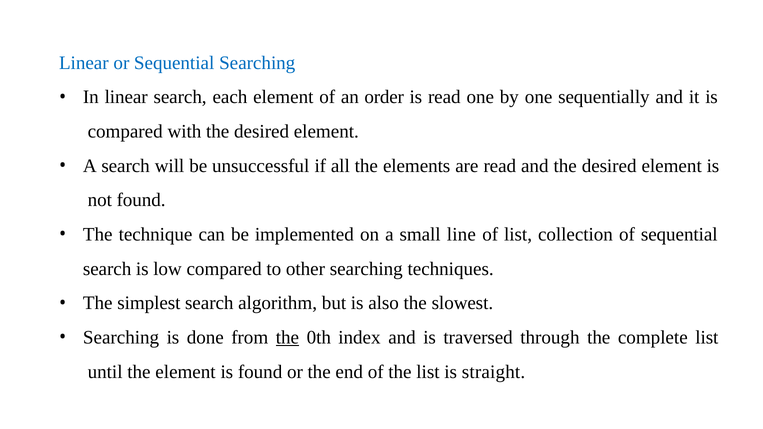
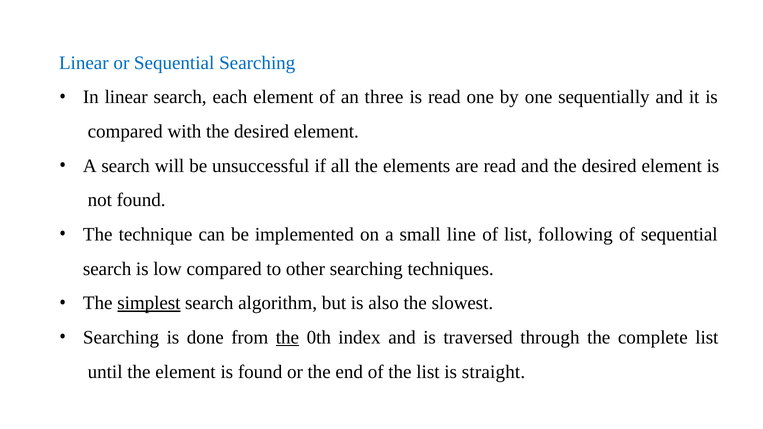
order: order -> three
collection: collection -> following
simplest underline: none -> present
